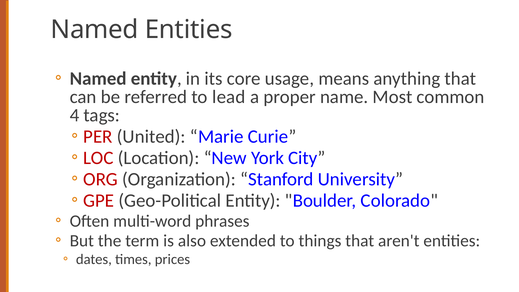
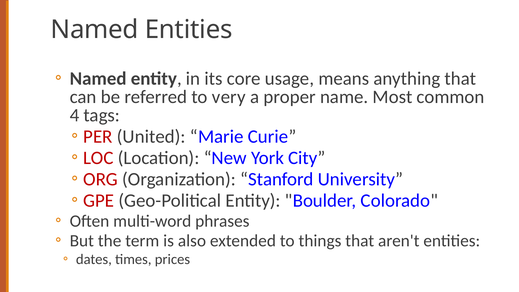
lead: lead -> very
